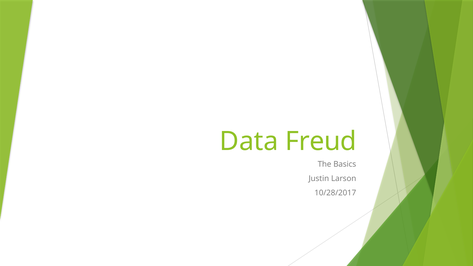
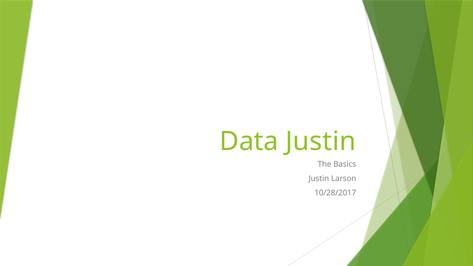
Data Freud: Freud -> Justin
